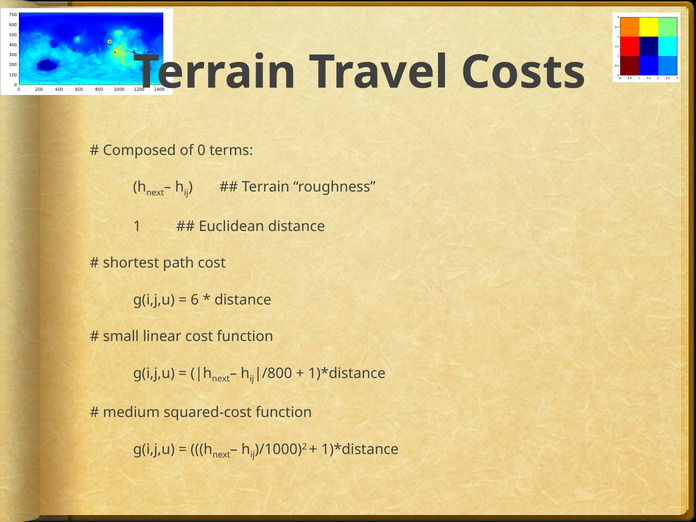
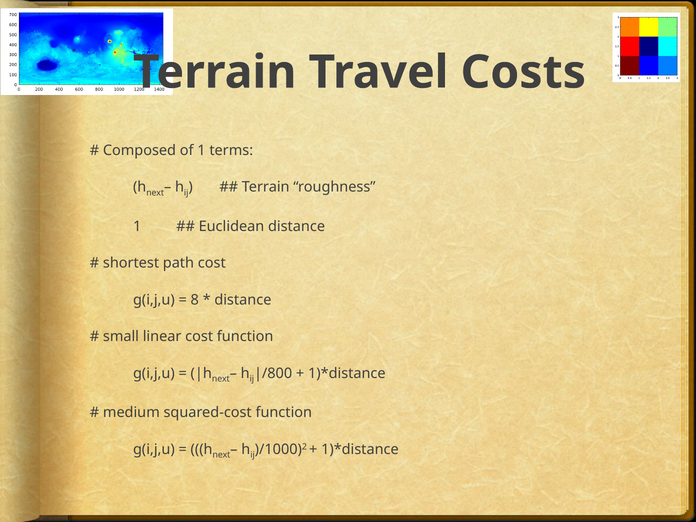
of 0: 0 -> 1
6: 6 -> 8
